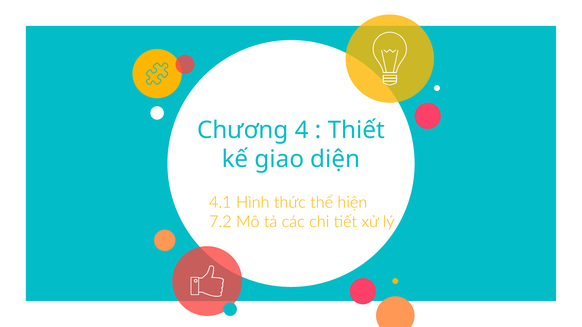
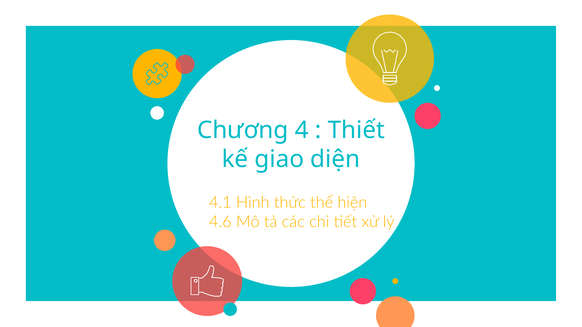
7.2: 7.2 -> 4.6
